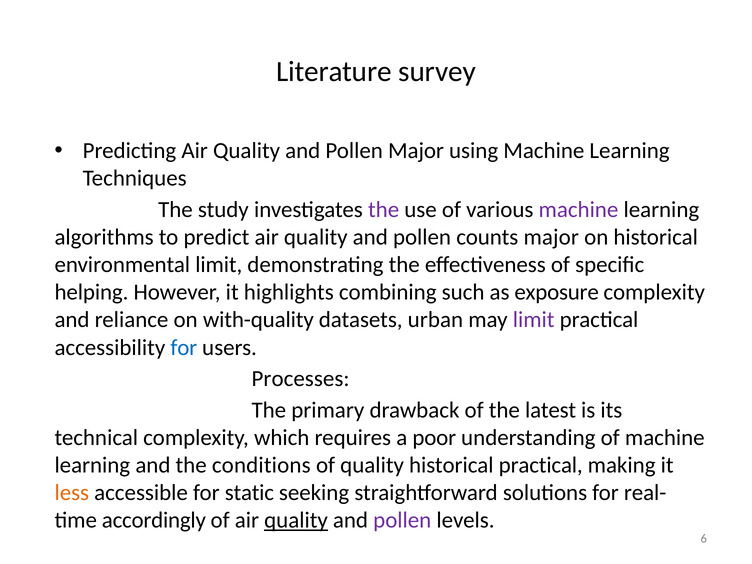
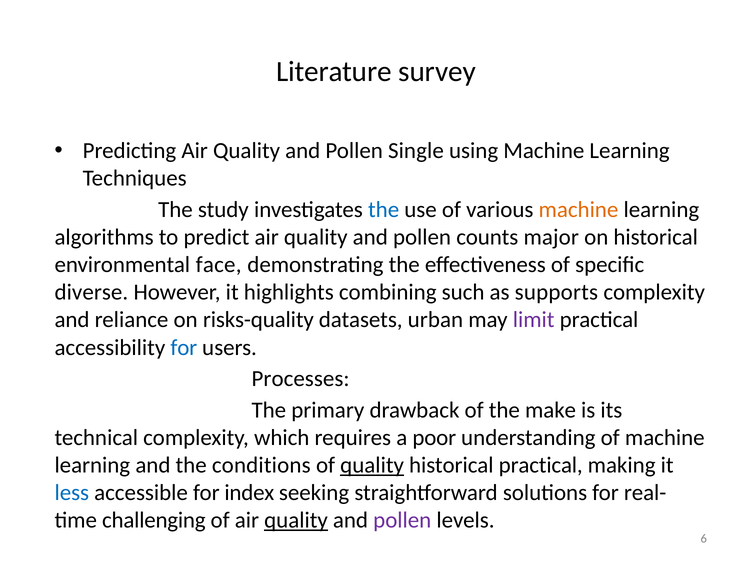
Pollen Major: Major -> Single
the at (384, 210) colour: purple -> blue
machine at (578, 210) colour: purple -> orange
environmental limit: limit -> face
helping: helping -> diverse
exposure: exposure -> supports
with-quality: with-quality -> risks-quality
latest: latest -> make
quality at (372, 465) underline: none -> present
less colour: orange -> blue
static: static -> index
accordingly: accordingly -> challenging
